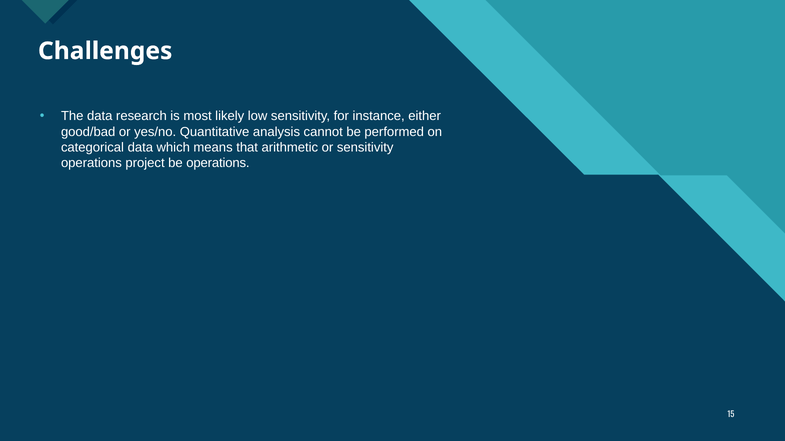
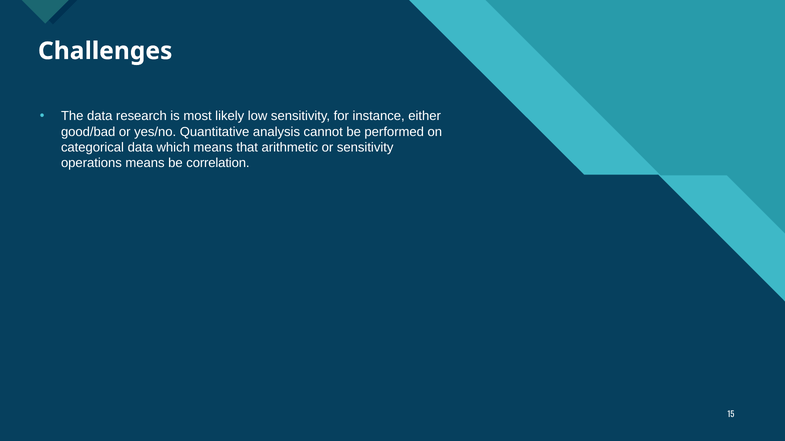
operations project: project -> means
be operations: operations -> correlation
